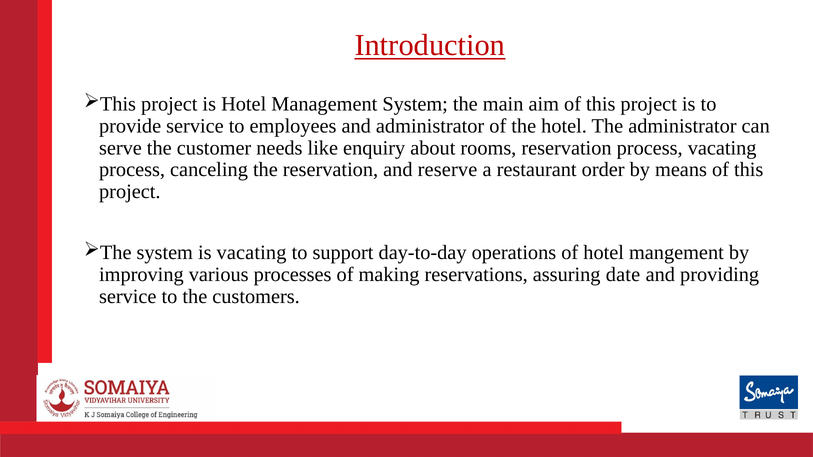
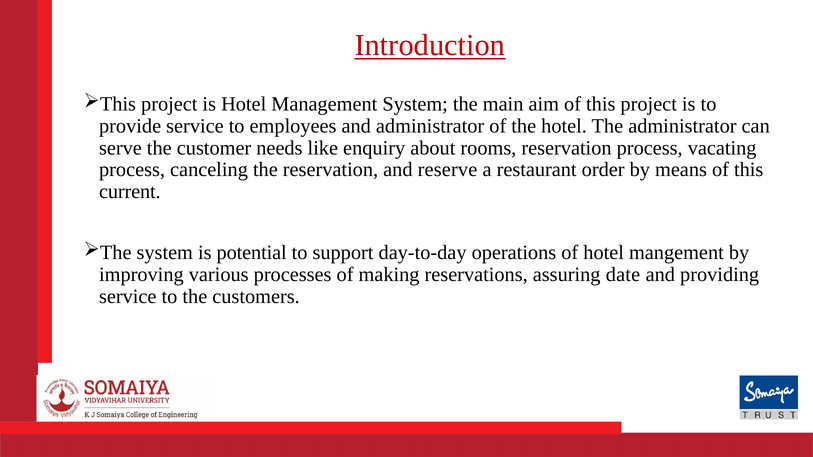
project at (130, 192): project -> current
is vacating: vacating -> potential
